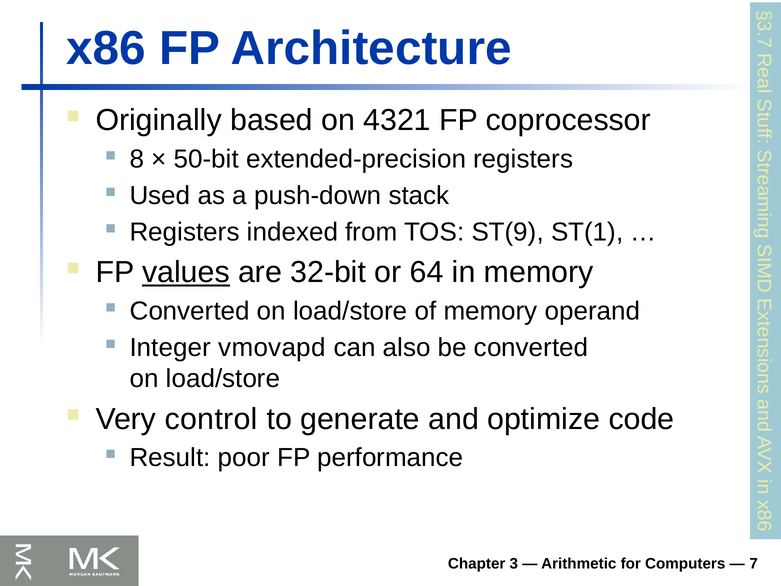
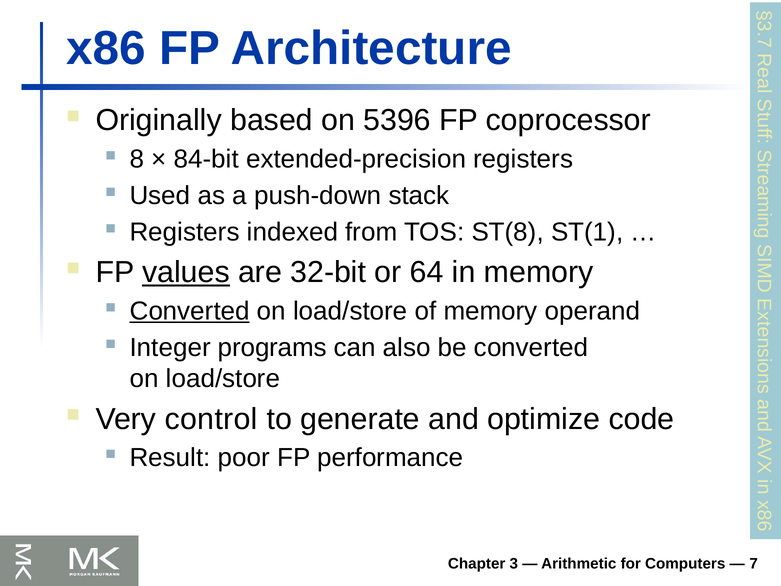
4321: 4321 -> 5396
50-bit: 50-bit -> 84-bit
ST(9: ST(9 -> ST(8
Converted at (190, 311) underline: none -> present
vmovapd: vmovapd -> programs
